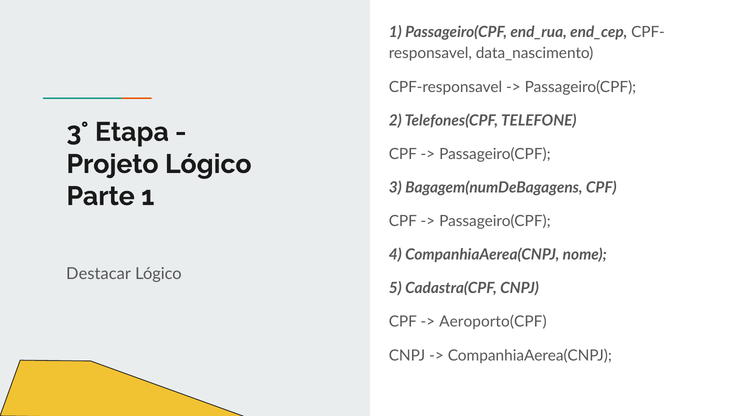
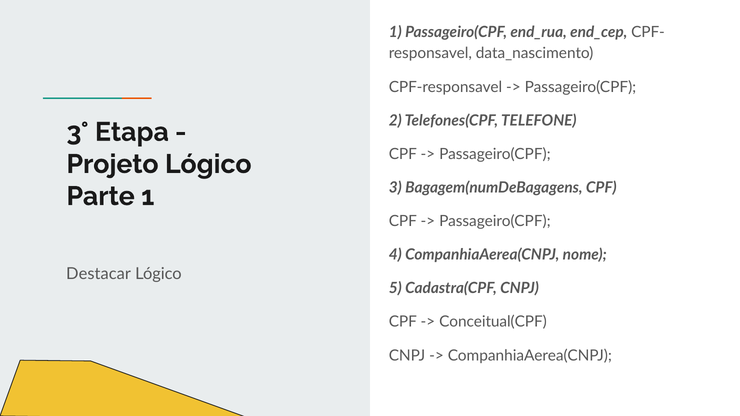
Aeroporto(CPF: Aeroporto(CPF -> Conceitual(CPF
